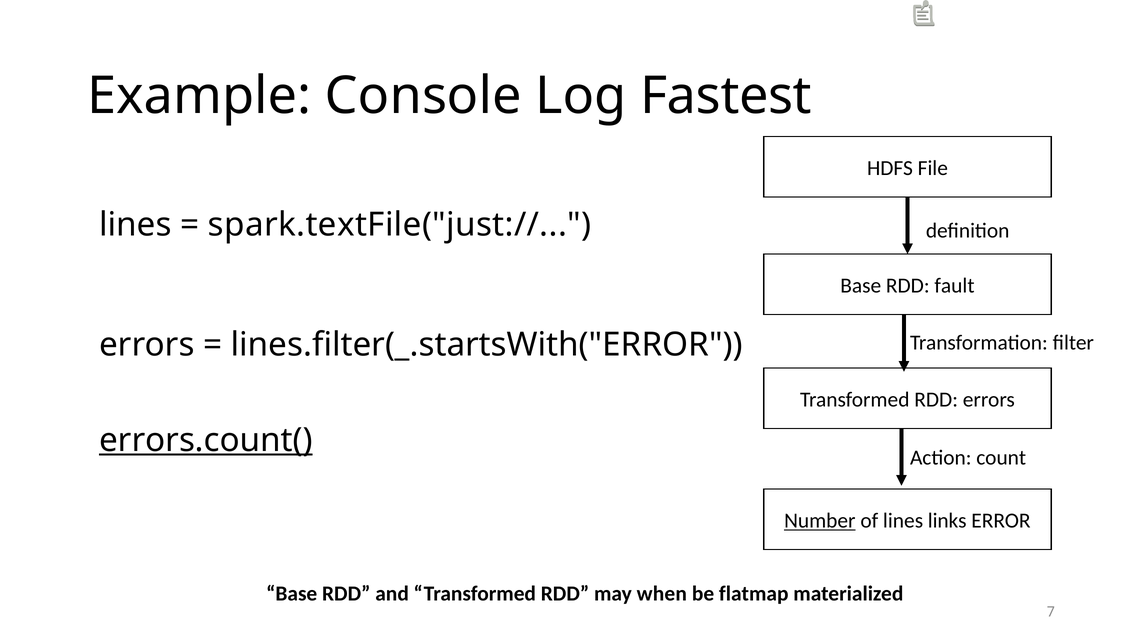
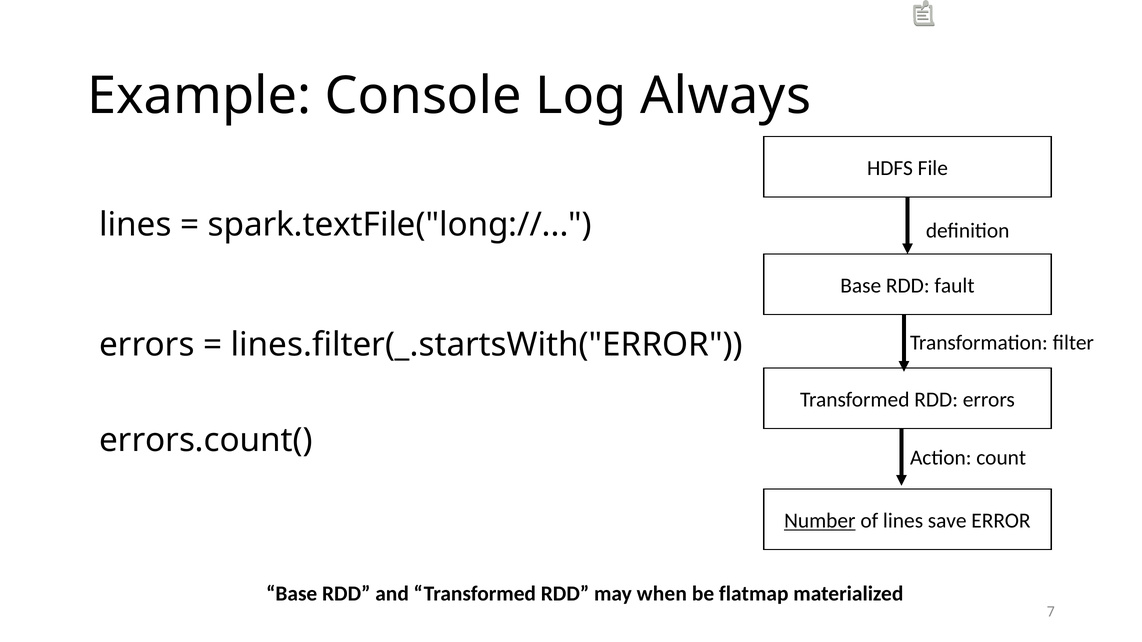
Fastest: Fastest -> Always
spark.textFile("just://: spark.textFile("just:// -> spark.textFile("long://
errors.count( underline: present -> none
links: links -> save
